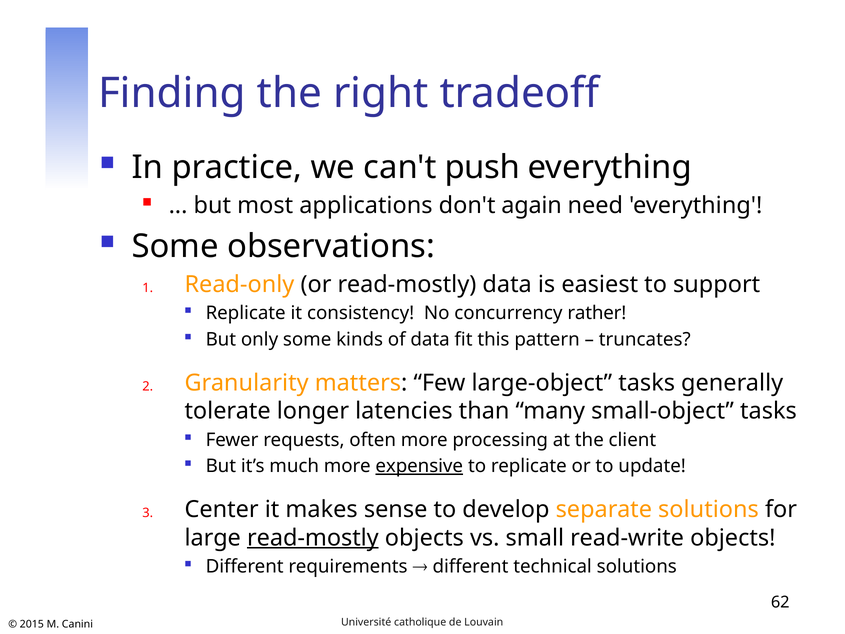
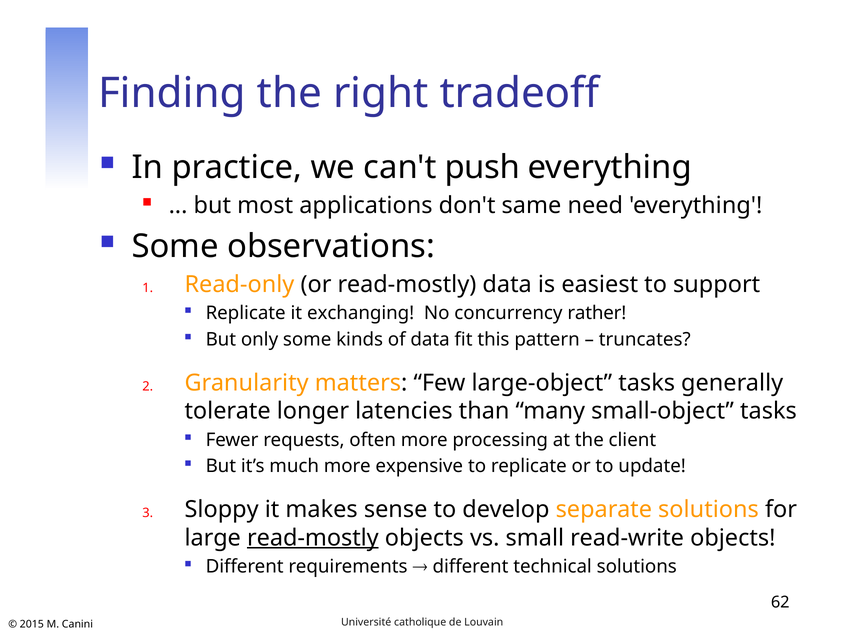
again: again -> same
consistency: consistency -> exchanging
expensive underline: present -> none
Center: Center -> Sloppy
